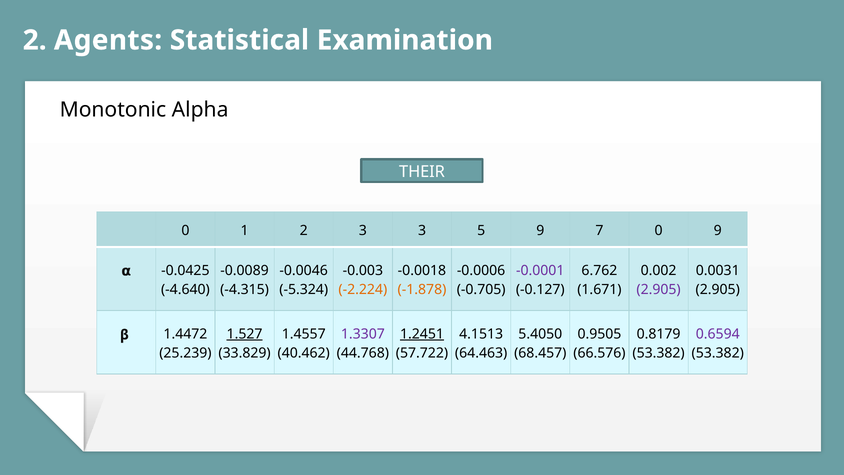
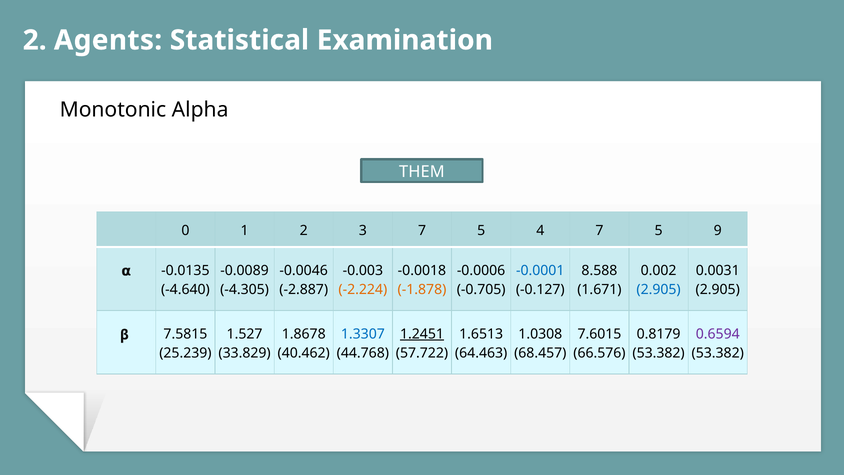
THEIR: THEIR -> THEM
3 3: 3 -> 7
5 9: 9 -> 4
0 at (659, 231): 0 -> 5
-0.0425: -0.0425 -> -0.0135
-0.0001 colour: purple -> blue
6.762: 6.762 -> 8.588
-4.315: -4.315 -> -4.305
-5.324: -5.324 -> -2.887
2.905 at (659, 290) colour: purple -> blue
1.527 underline: present -> none
1.4557: 1.4557 -> 1.8678
1.3307 colour: purple -> blue
4.1513: 4.1513 -> 1.6513
5.4050: 5.4050 -> 1.0308
0.9505: 0.9505 -> 7.6015
1.4472: 1.4472 -> 7.5815
